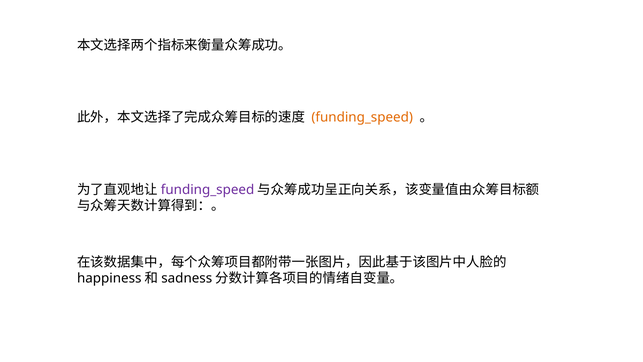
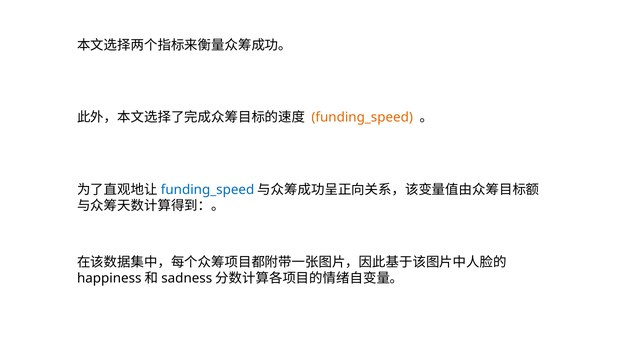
funding_speed at (208, 190) colour: purple -> blue
